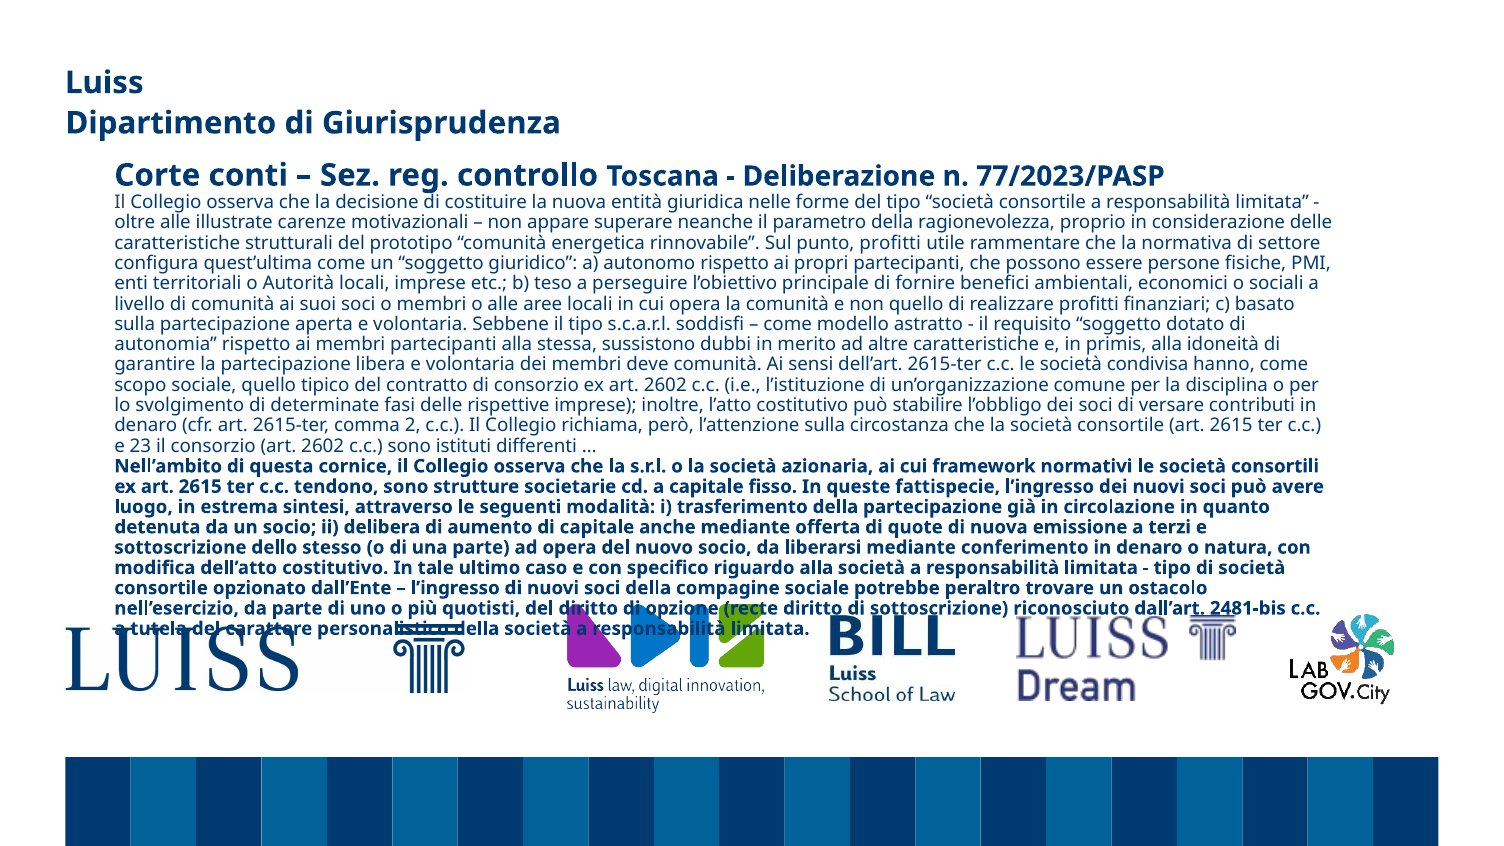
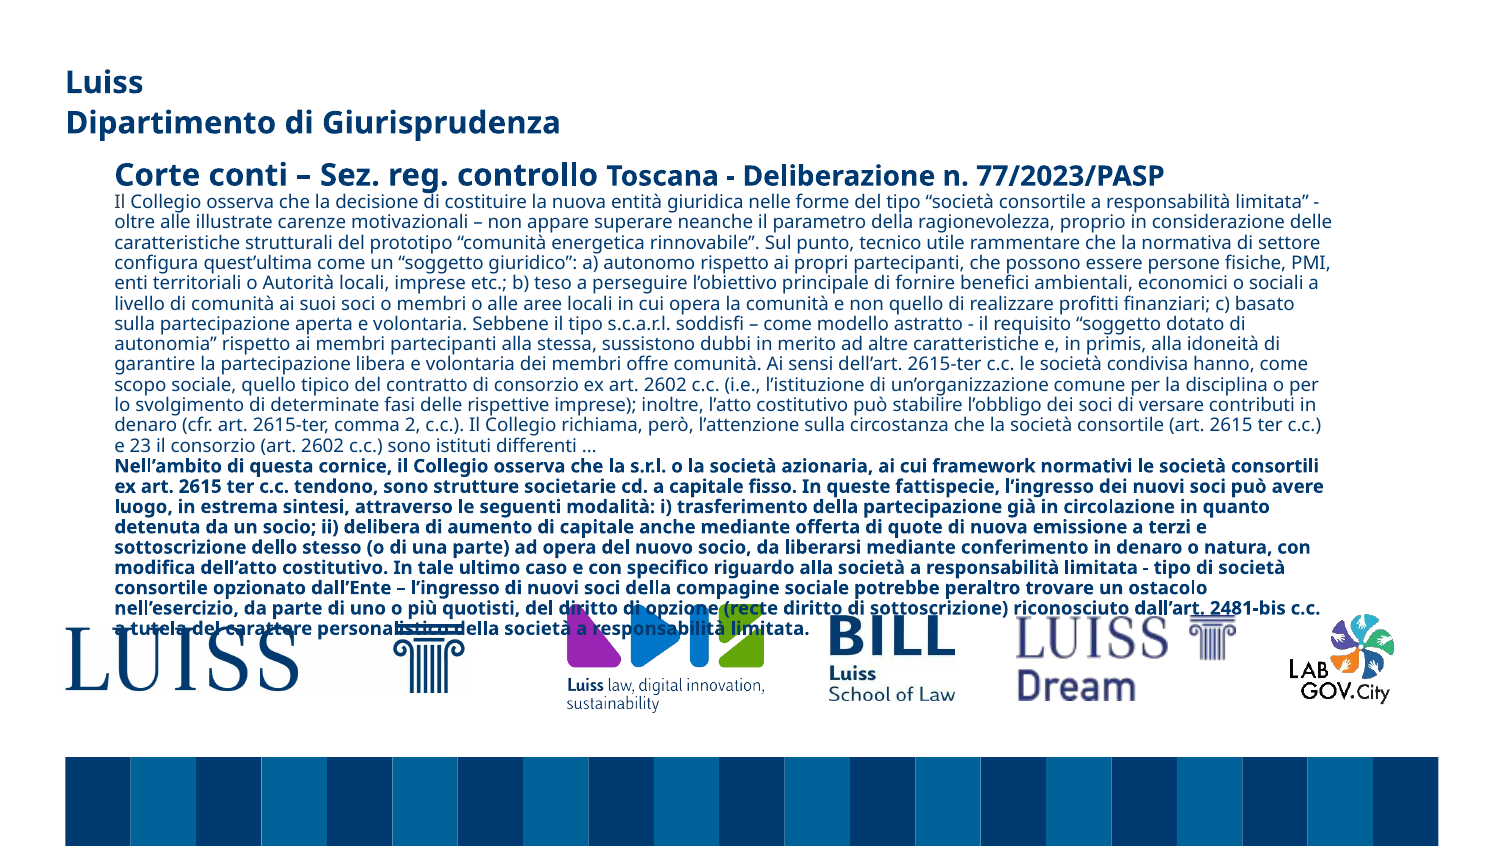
punto profitti: profitti -> tecnico
deve: deve -> offre
